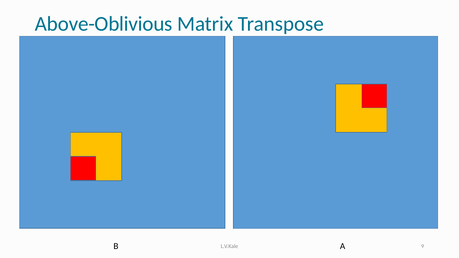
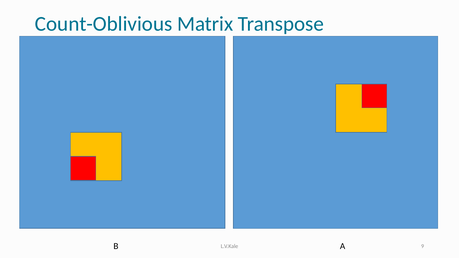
Above-Oblivious: Above-Oblivious -> Count-Oblivious
